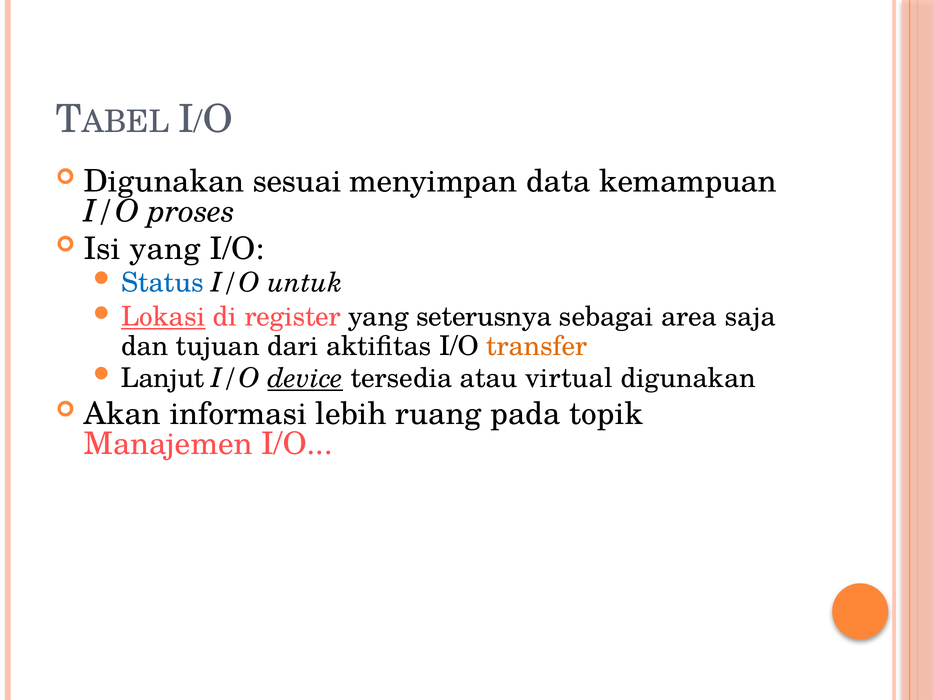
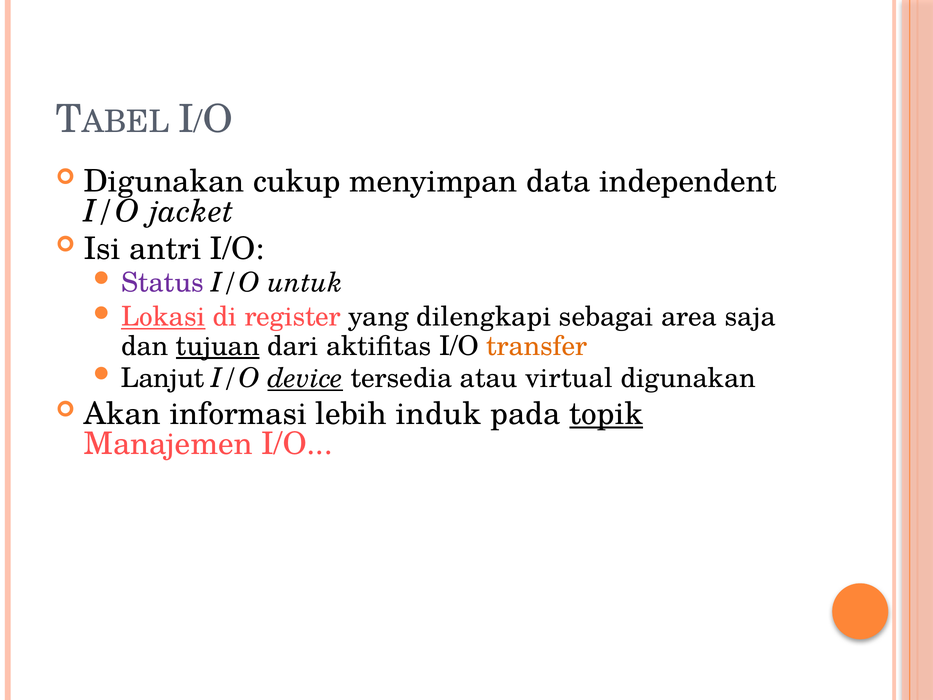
sesuai: sesuai -> cukup
kemampuan: kemampuan -> independent
proses: proses -> jacket
Isi yang: yang -> antri
Status colour: blue -> purple
seterusnya: seterusnya -> dilengkapi
tujuan underline: none -> present
ruang: ruang -> induk
topik underline: none -> present
